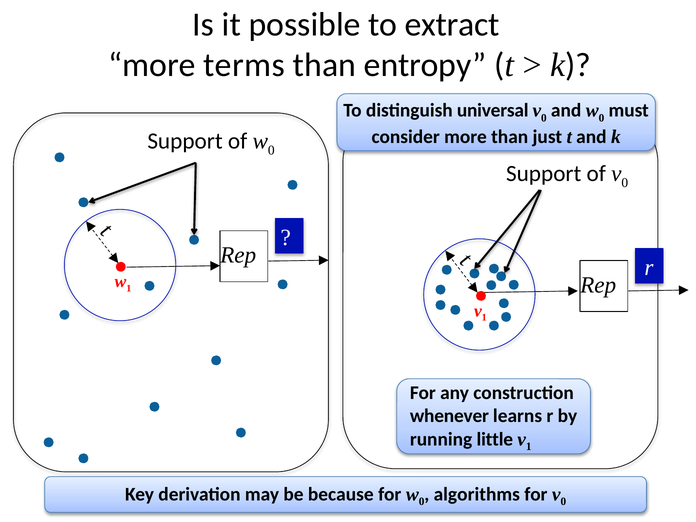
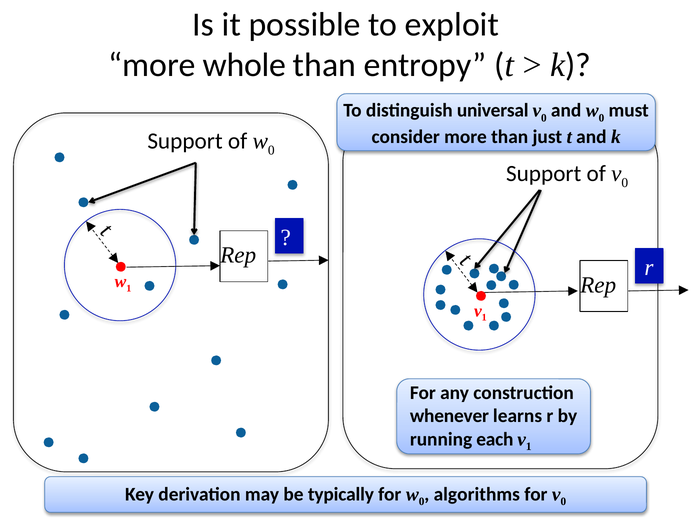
extract: extract -> exploit
terms: terms -> whole
little: little -> each
because: because -> typically
